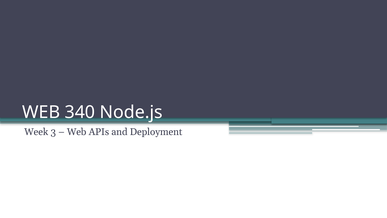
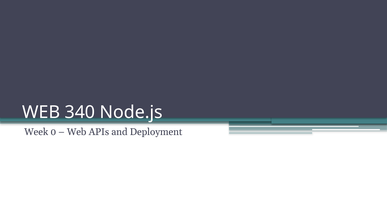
3: 3 -> 0
